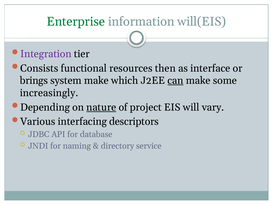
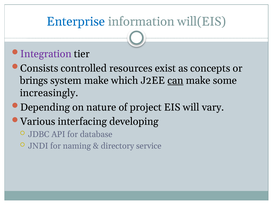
Enterprise colour: green -> blue
functional: functional -> controlled
then: then -> exist
interface: interface -> concepts
nature underline: present -> none
descriptors: descriptors -> developing
